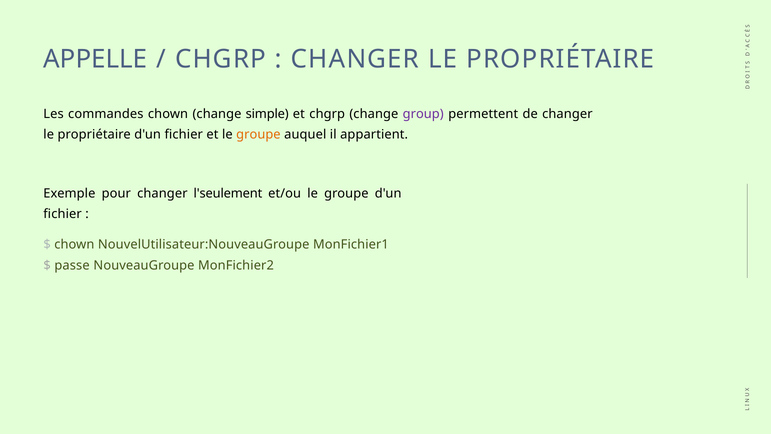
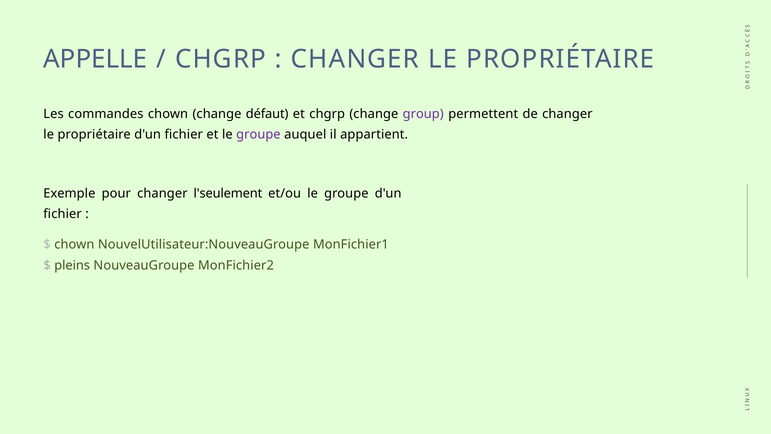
simple: simple -> défaut
groupe at (258, 134) colour: orange -> purple
passe: passe -> pleins
